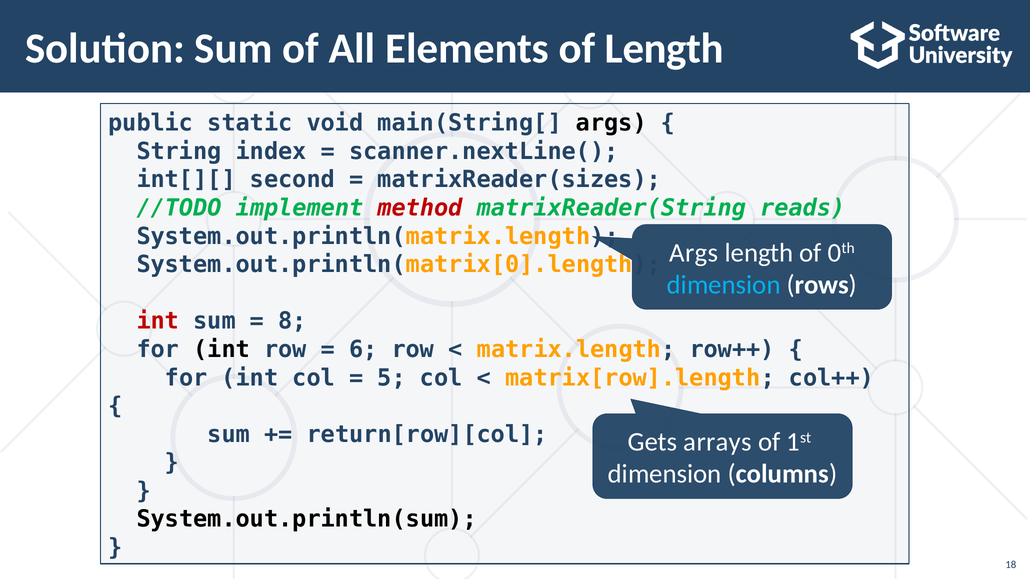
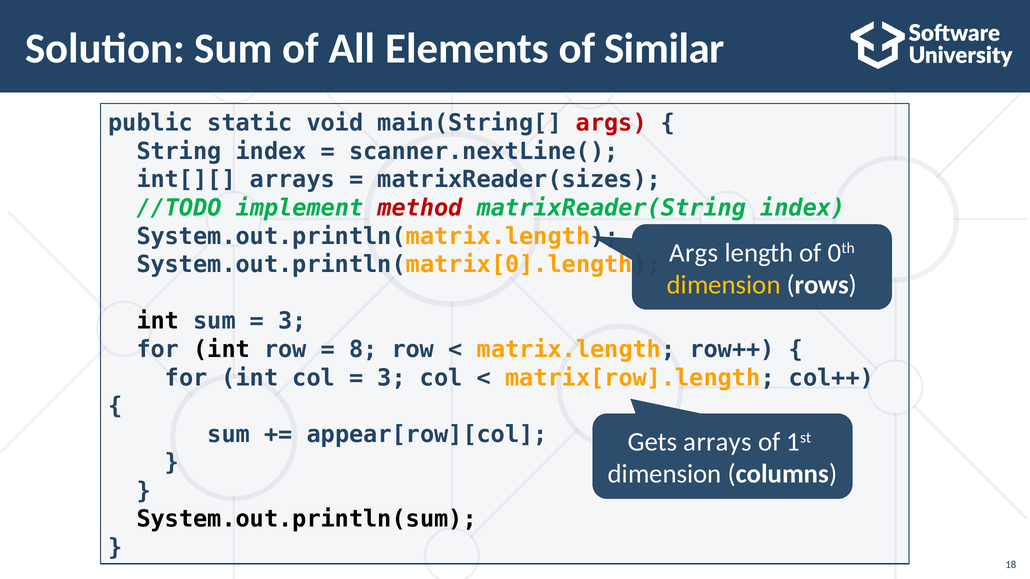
of Length: Length -> Similar
args at (611, 123) colour: black -> red
int[][ second: second -> arrays
matrixReader(String reads: reads -> index
dimension at (724, 285) colour: light blue -> yellow
int at (158, 321) colour: red -> black
8 at (292, 321): 8 -> 3
6: 6 -> 8
5 at (392, 378): 5 -> 3
return[row][col: return[row][col -> appear[row][col
